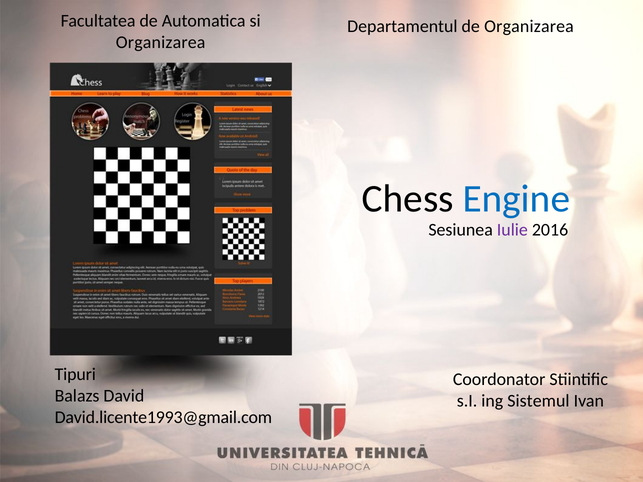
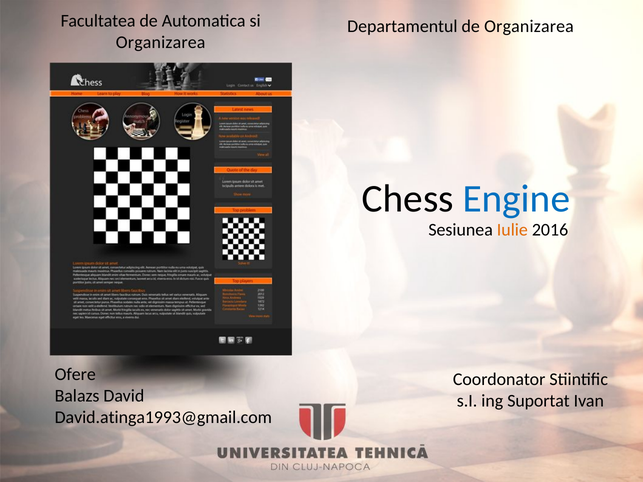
Iulie colour: purple -> orange
Tipuri: Tipuri -> Ofere
Sistemul: Sistemul -> Suportat
David.licente1993@gmail.com: David.licente1993@gmail.com -> David.atinga1993@gmail.com
